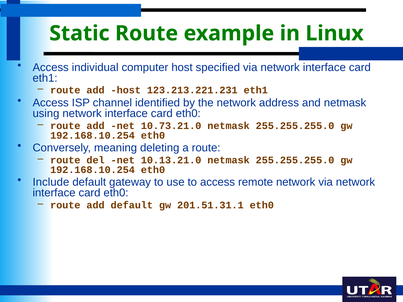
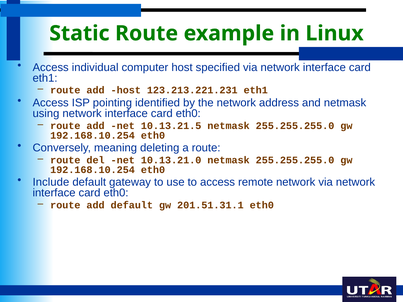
channel: channel -> pointing
10.73.21.0: 10.73.21.0 -> 10.13.21.5
